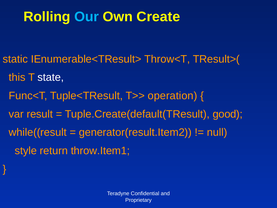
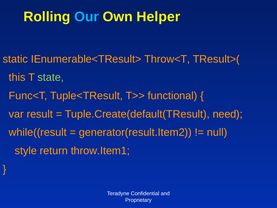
Create: Create -> Helper
state colour: white -> light green
operation: operation -> functional
good: good -> need
